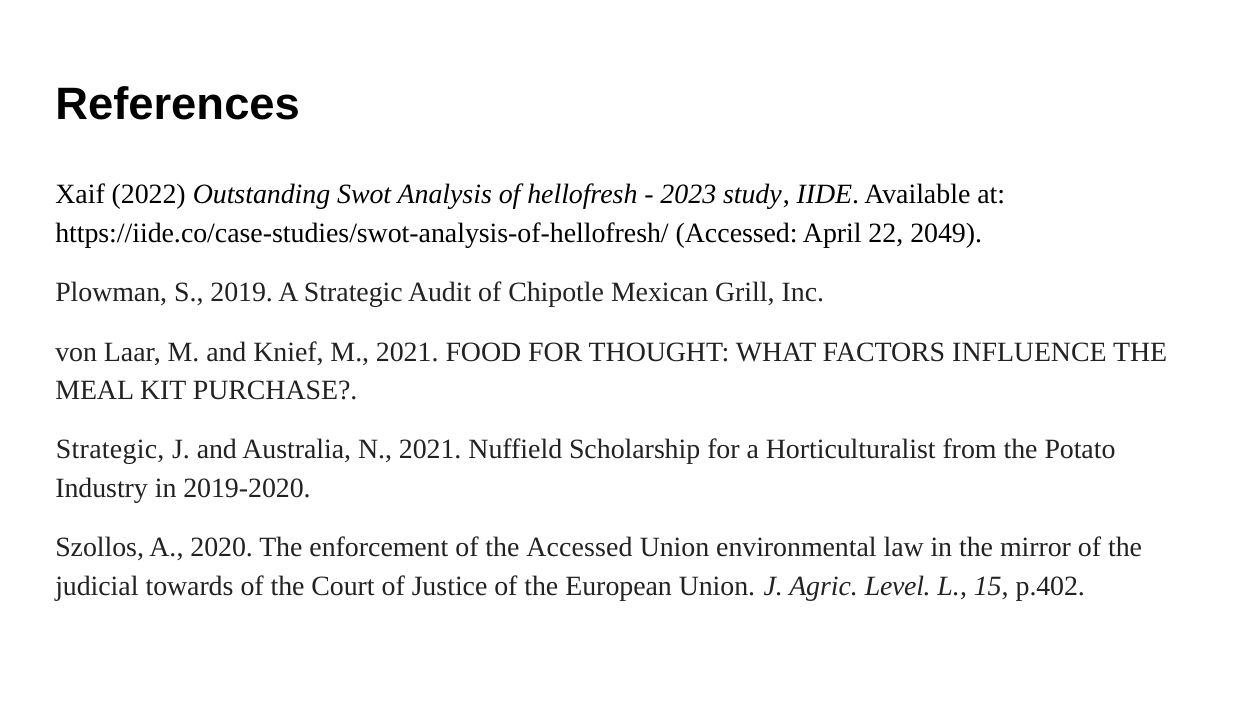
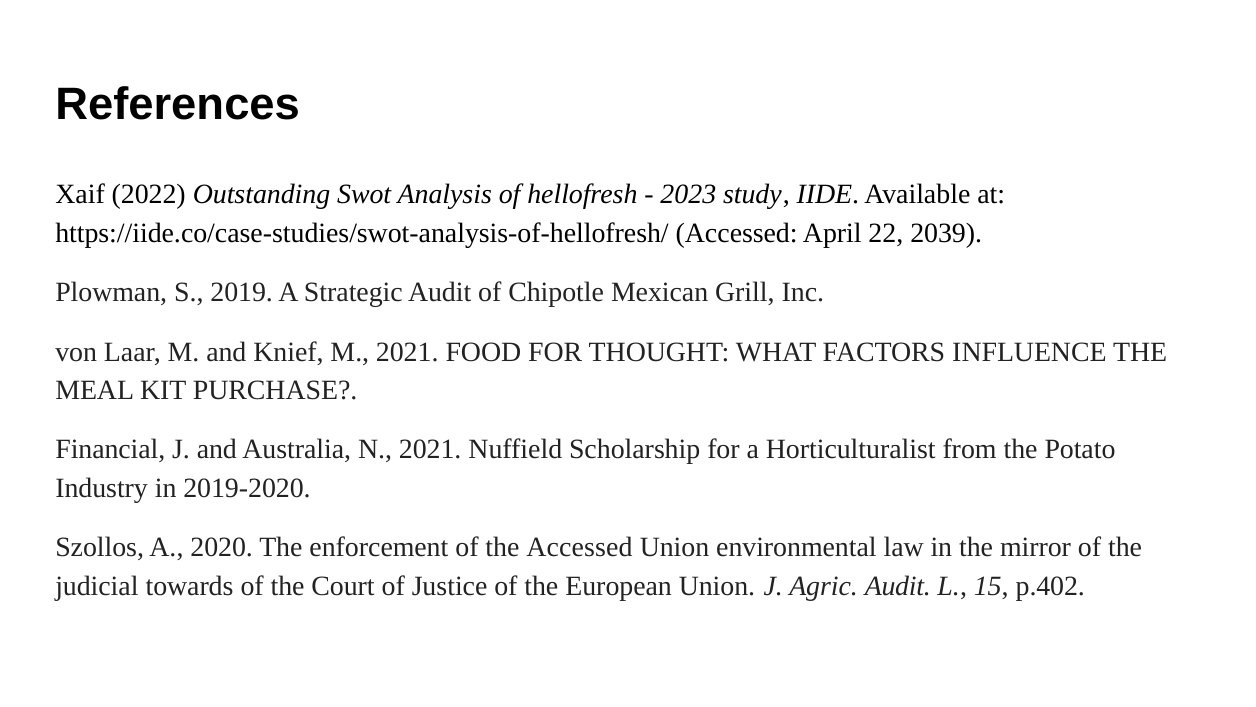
2049: 2049 -> 2039
Strategic at (110, 449): Strategic -> Financial
Agric Level: Level -> Audit
